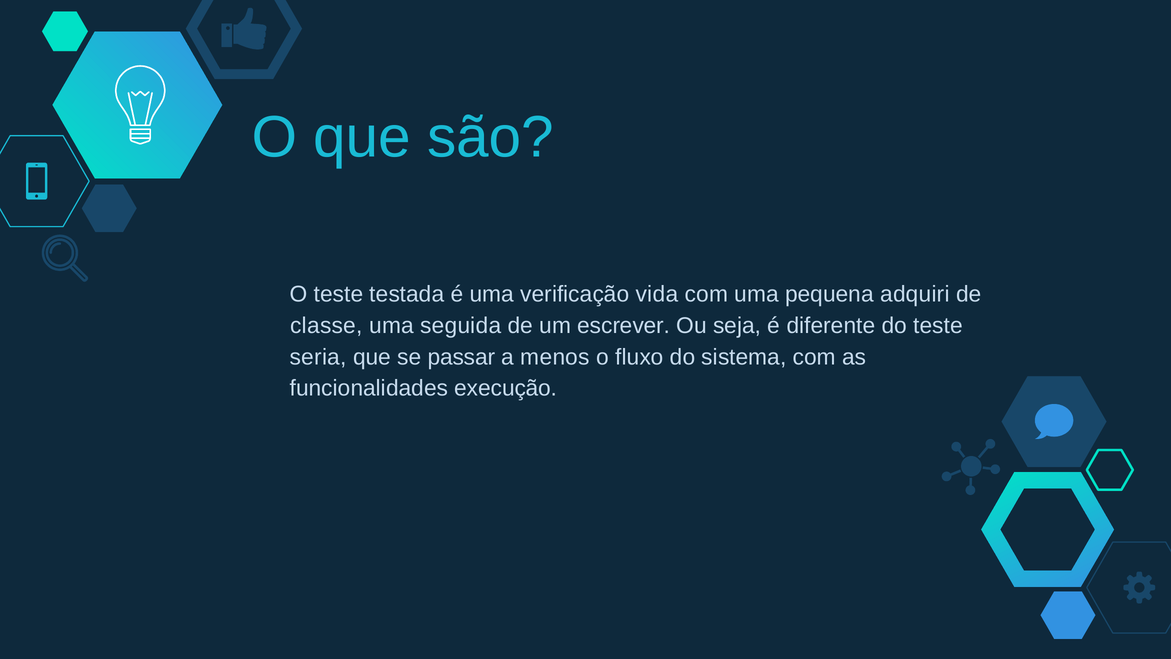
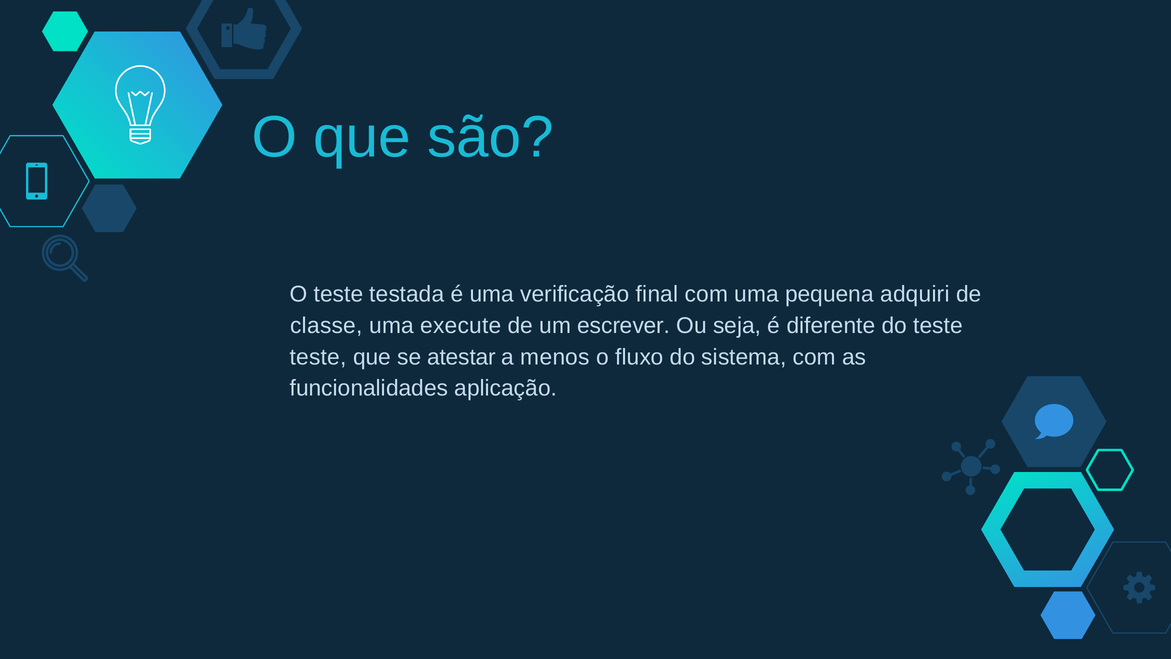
vida: vida -> final
seguida: seguida -> execute
seria at (318, 357): seria -> teste
passar: passar -> atestar
execução: execução -> aplicação
